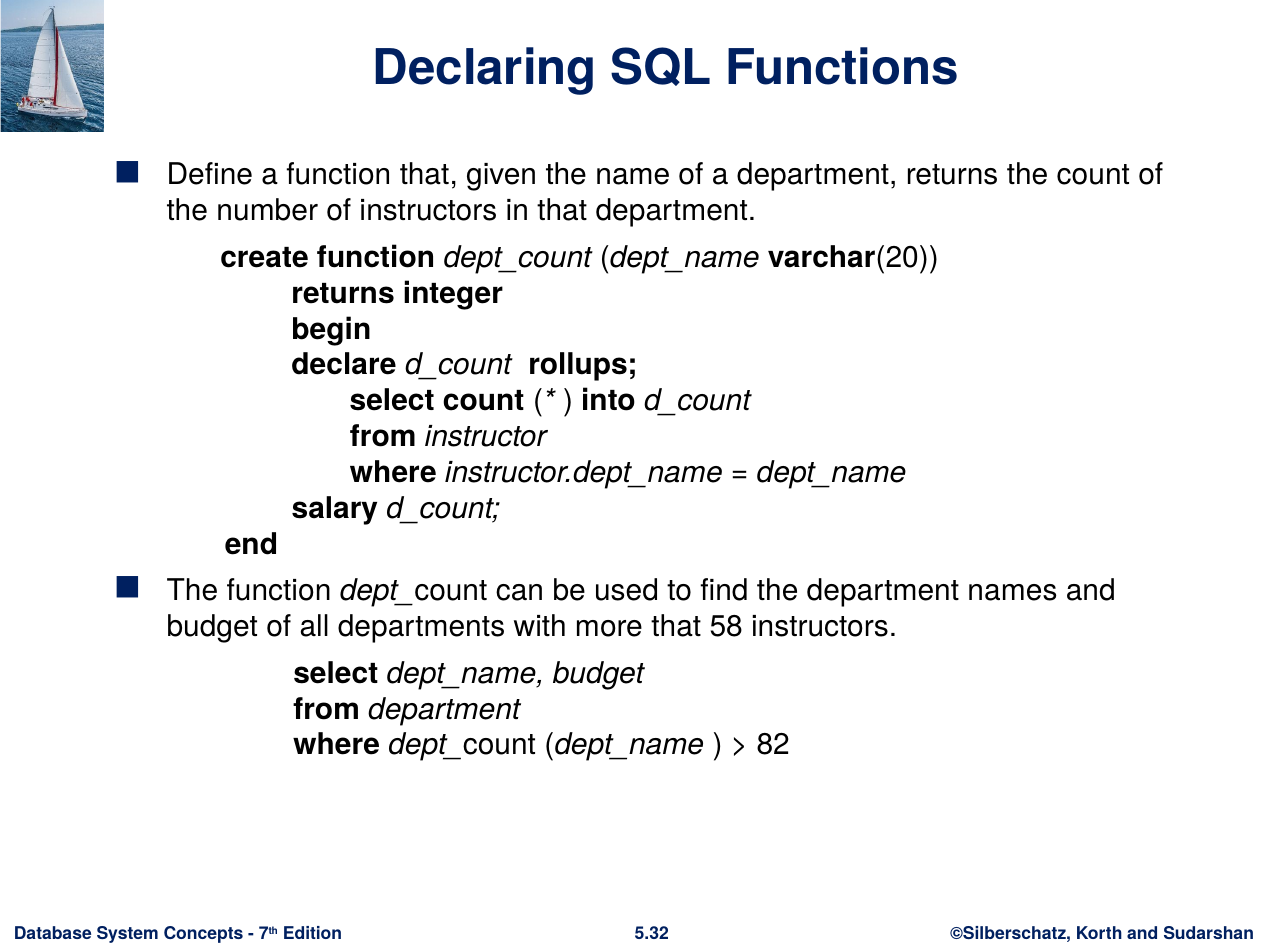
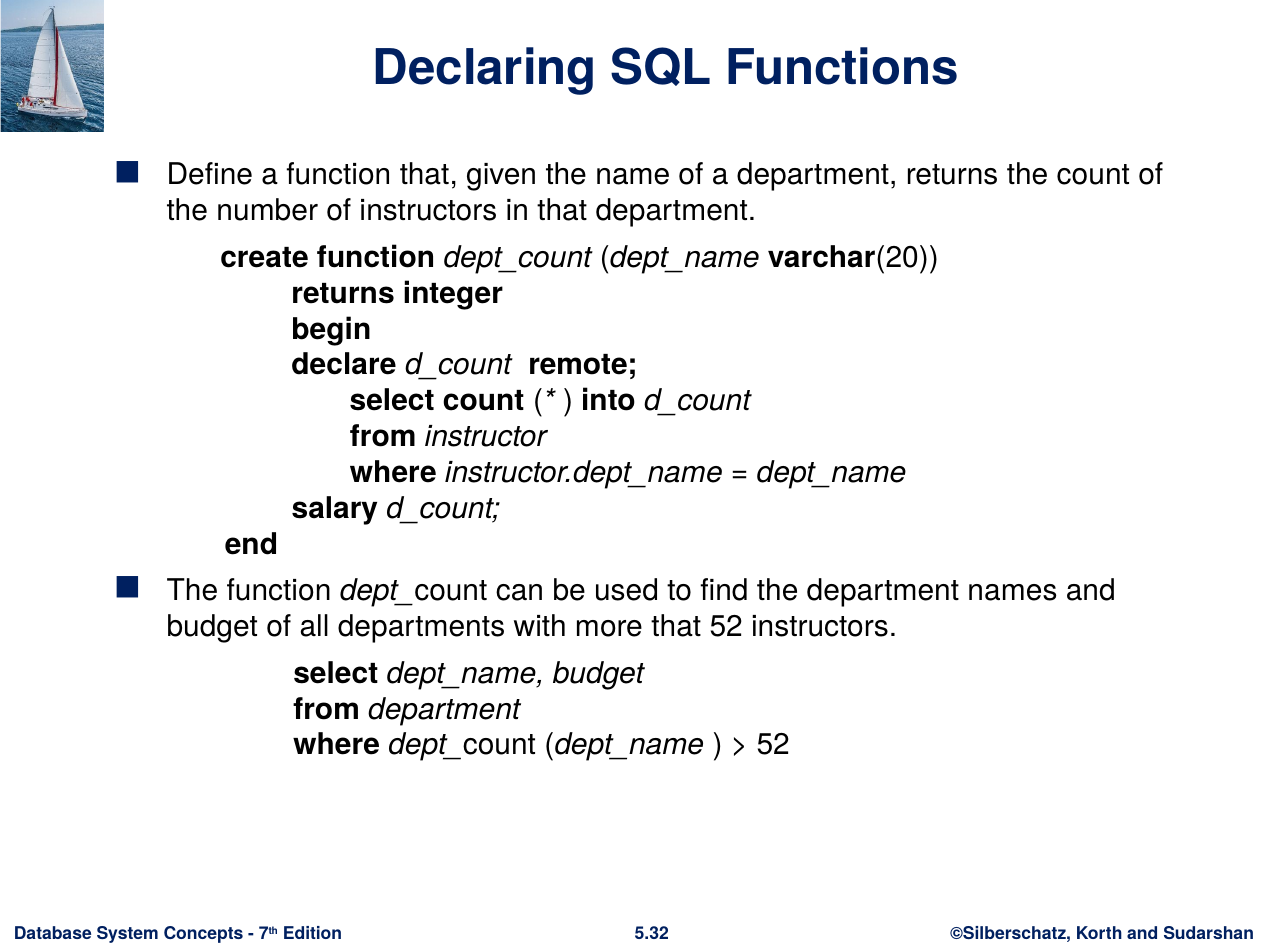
rollups: rollups -> remote
that 58: 58 -> 52
82 at (773, 745): 82 -> 52
